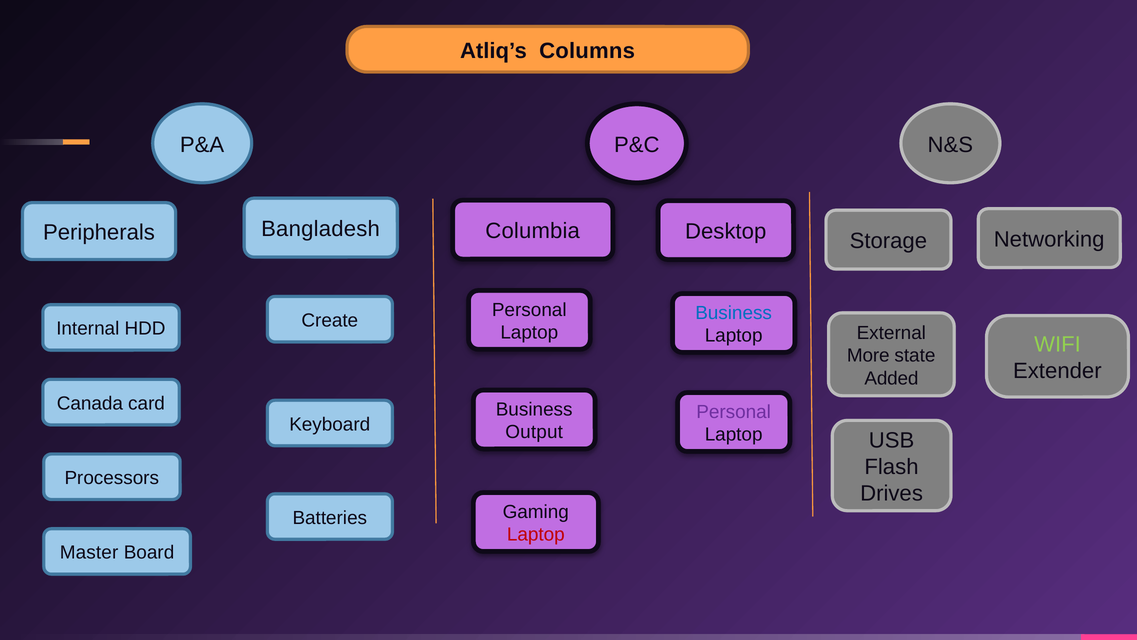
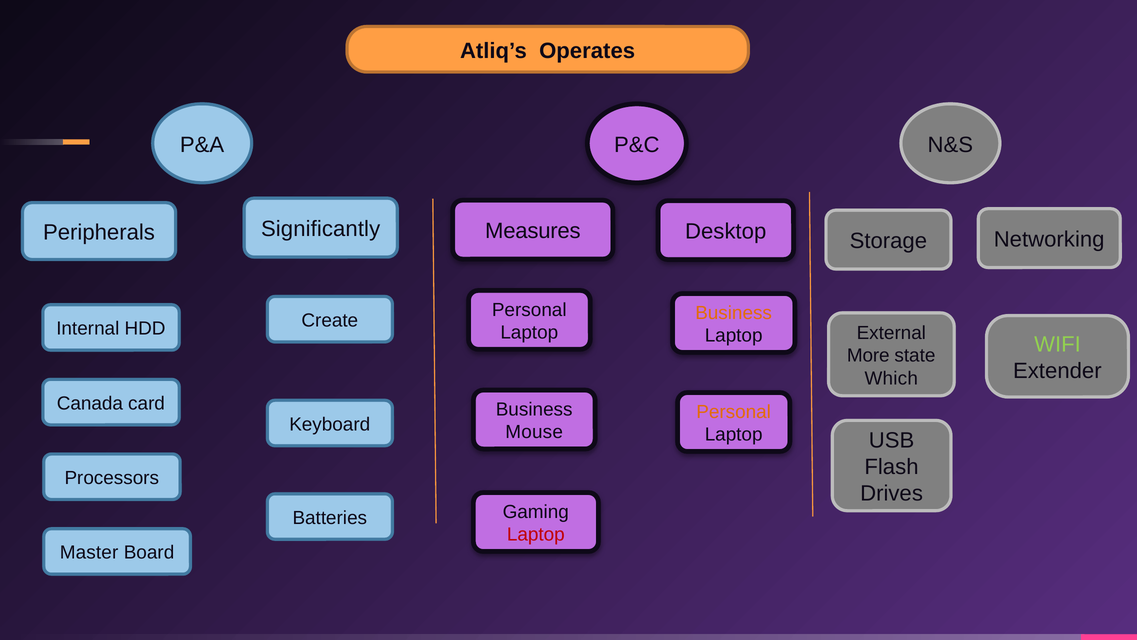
Columns: Columns -> Operates
Columbia: Columbia -> Measures
Bangladesh: Bangladesh -> Significantly
Business at (734, 313) colour: blue -> orange
Added: Added -> Which
Personal at (734, 412) colour: purple -> orange
Output: Output -> Mouse
